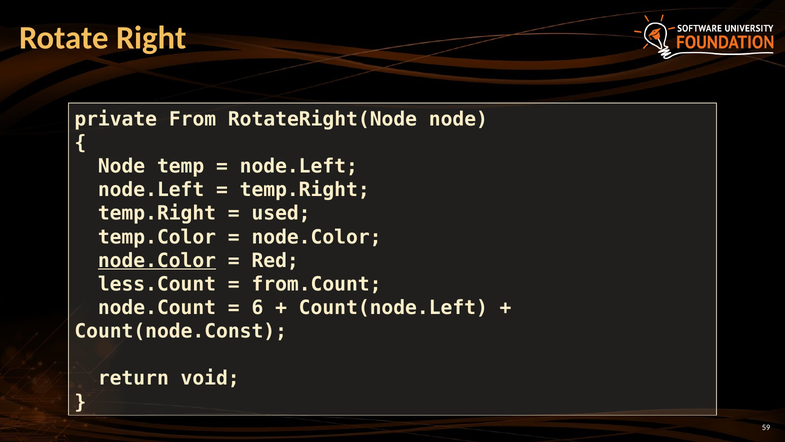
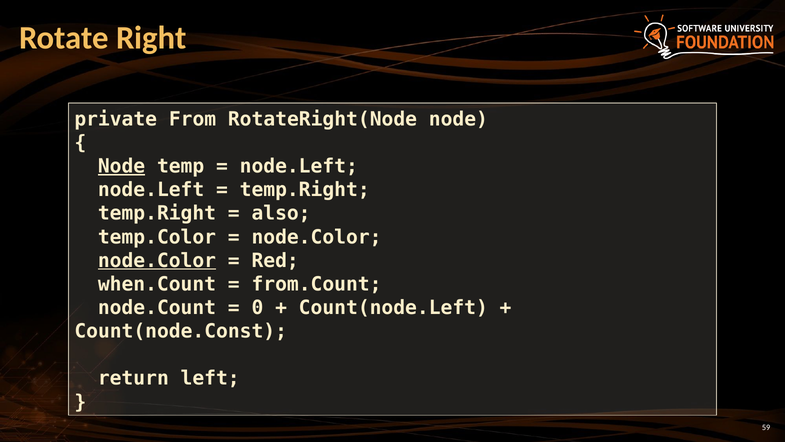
Node at (122, 166) underline: none -> present
used: used -> also
less.Count: less.Count -> when.Count
6: 6 -> 0
void: void -> left
